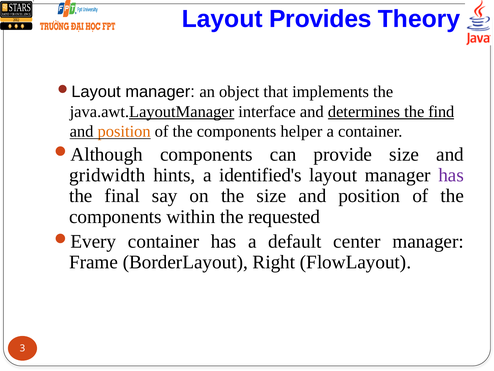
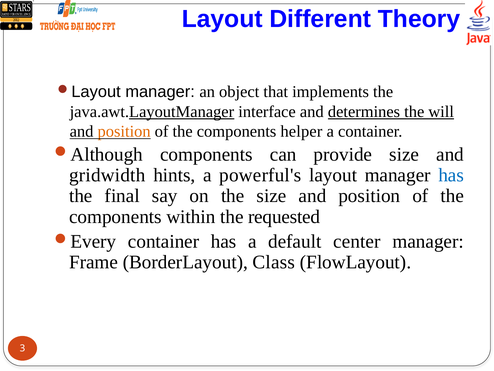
Provides: Provides -> Different
find: find -> will
identified's: identified's -> powerful's
has at (451, 175) colour: purple -> blue
Right: Right -> Class
